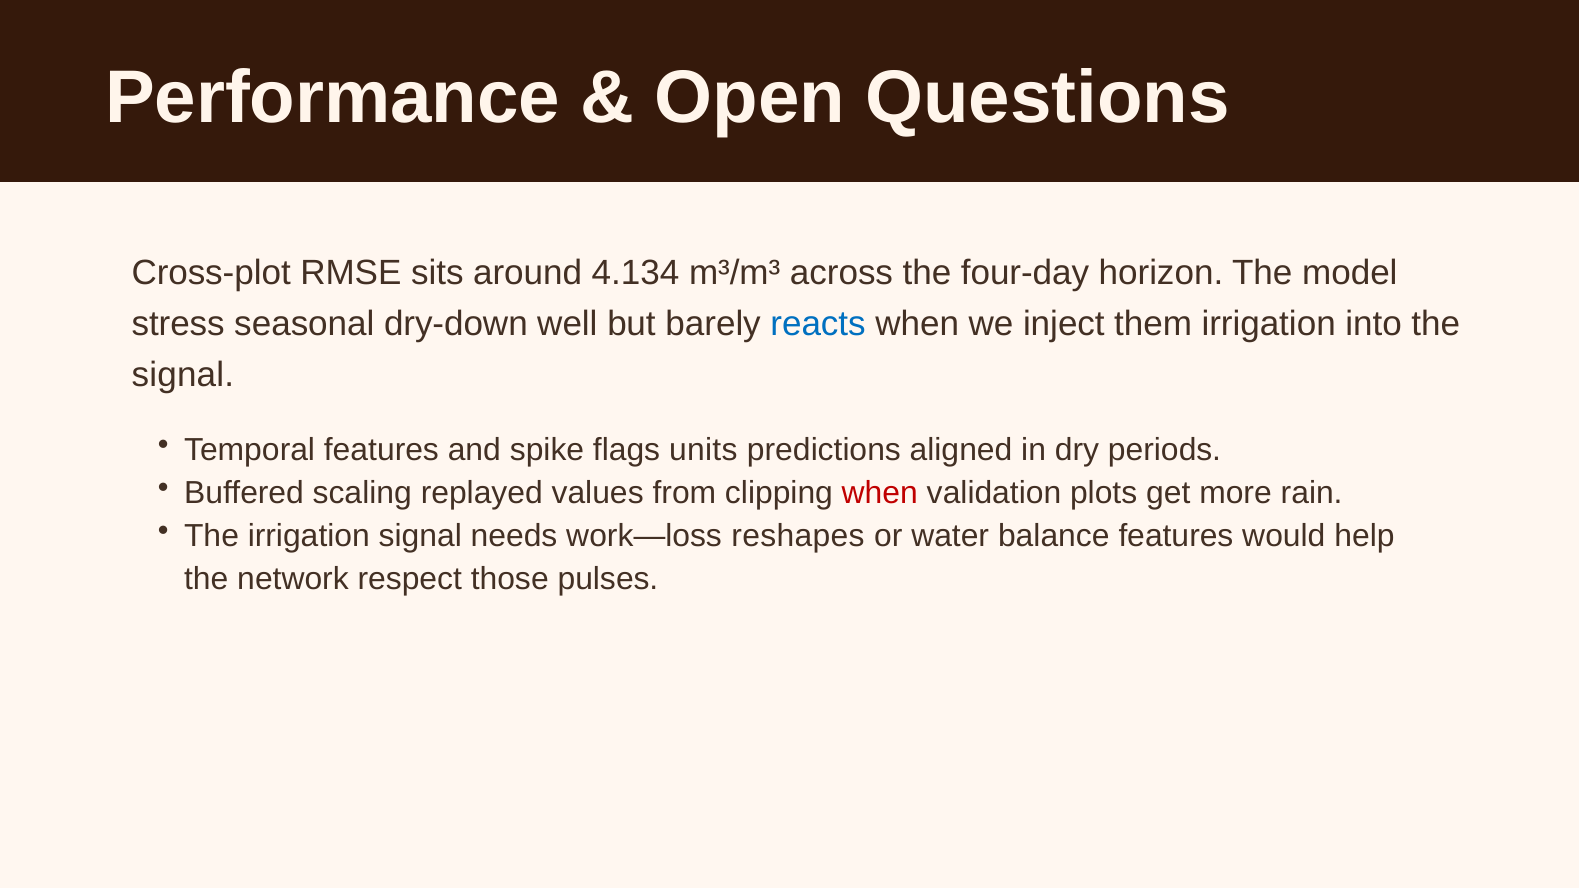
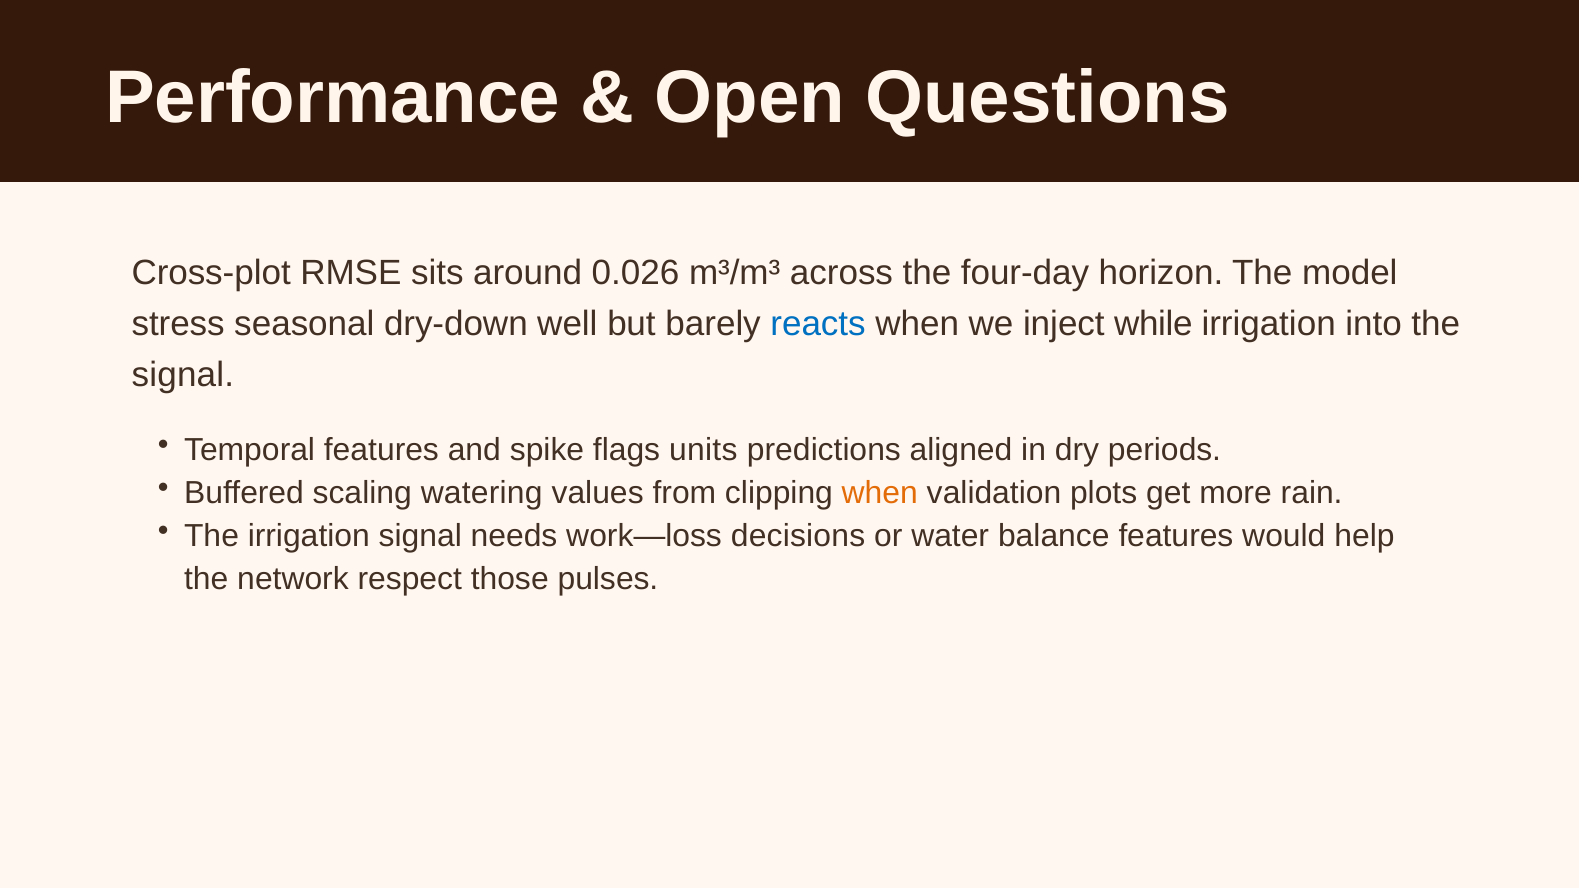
4.134: 4.134 -> 0.026
them: them -> while
replayed: replayed -> watering
when at (880, 494) colour: red -> orange
reshapes: reshapes -> decisions
